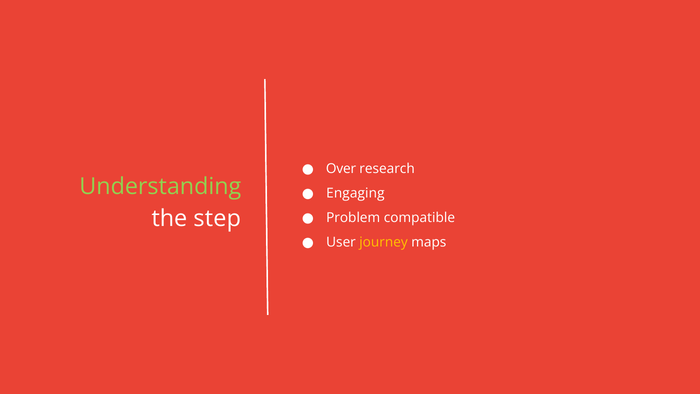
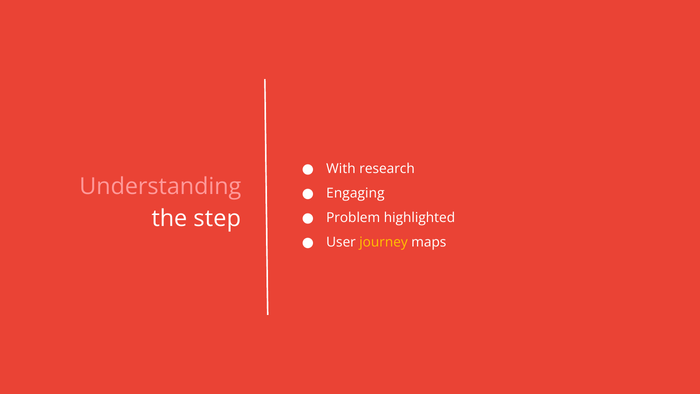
Over: Over -> With
Understanding colour: light green -> pink
compatible: compatible -> highlighted
